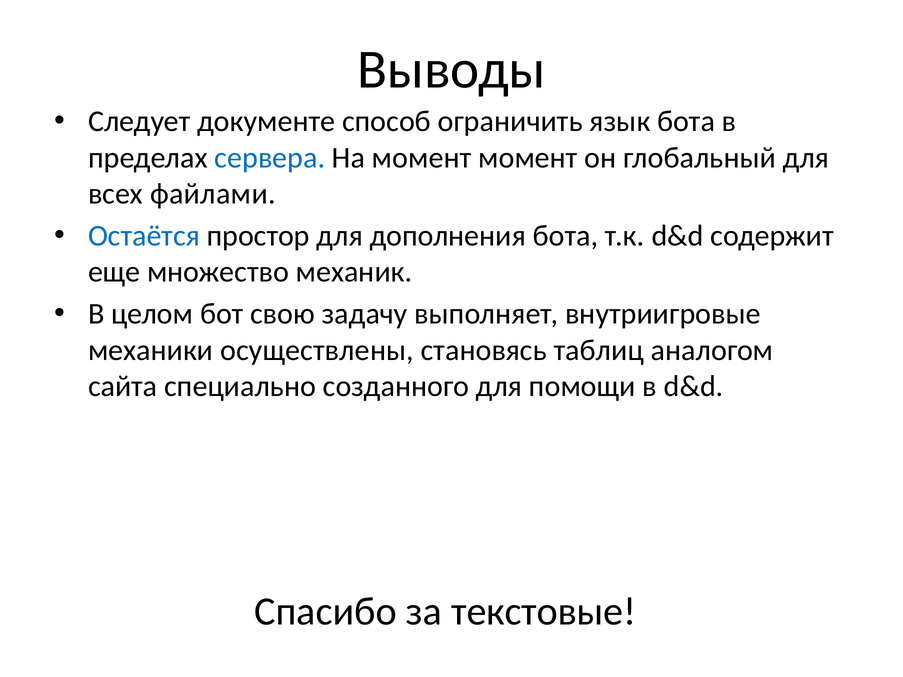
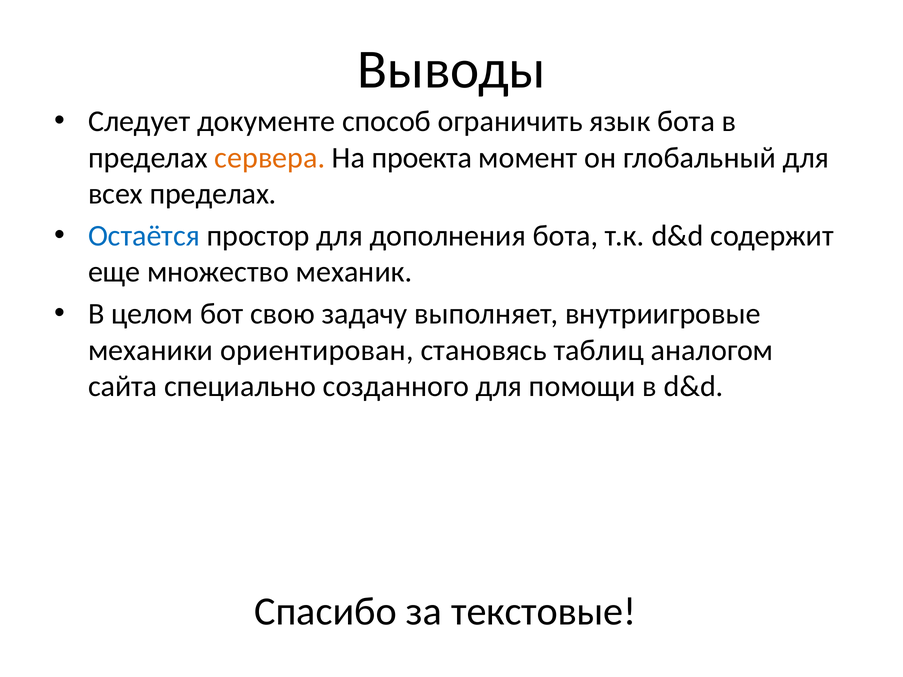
сервера colour: blue -> orange
На момент: момент -> проекта
всех файлами: файлами -> пределах
осуществлены: осуществлены -> ориентирован
